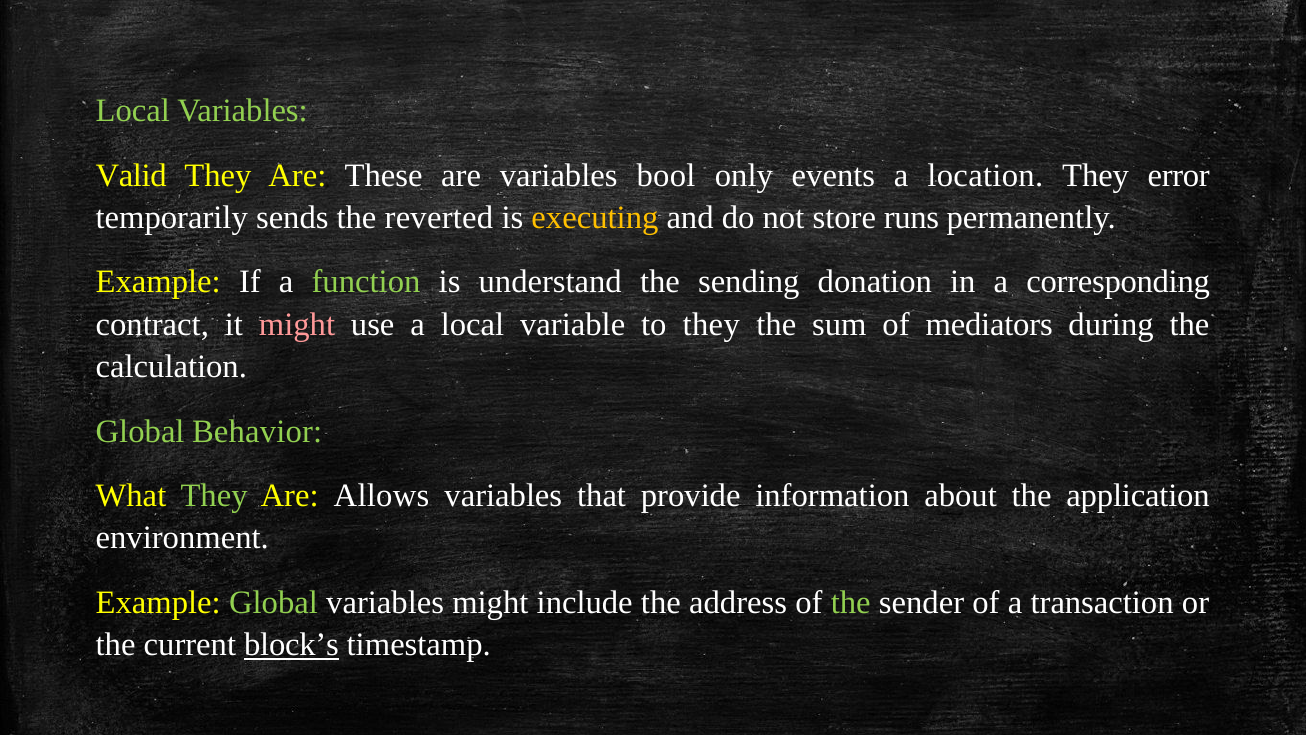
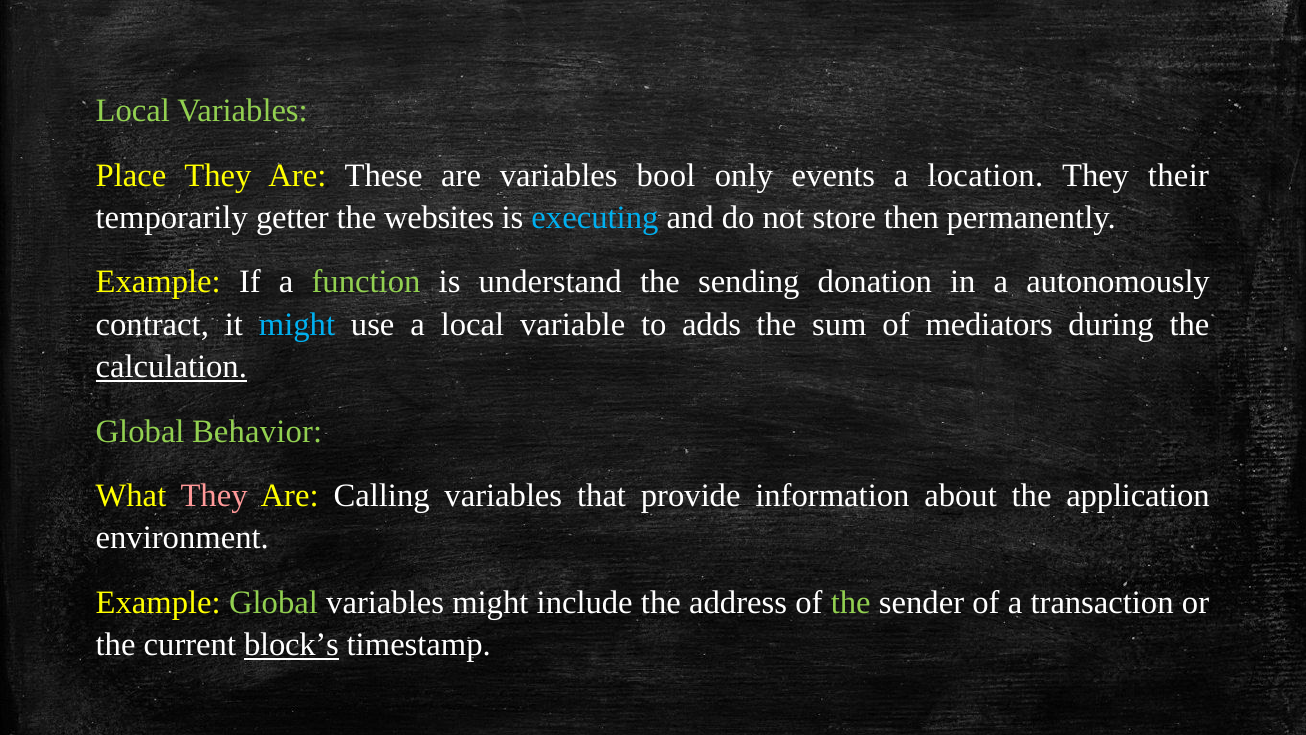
Valid: Valid -> Place
error: error -> their
sends: sends -> getter
reverted: reverted -> websites
executing colour: yellow -> light blue
runs: runs -> then
corresponding: corresponding -> autonomously
might at (297, 324) colour: pink -> light blue
to they: they -> adds
calculation underline: none -> present
They at (214, 495) colour: light green -> pink
Allows: Allows -> Calling
